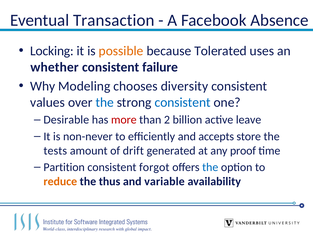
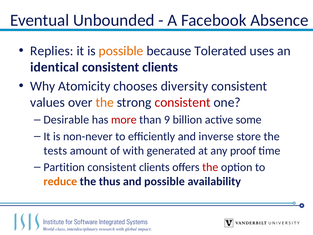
Transaction: Transaction -> Unbounded
Locking: Locking -> Replies
whether: whether -> identical
failure at (160, 67): failure -> clients
Modeling: Modeling -> Atomicity
the at (105, 102) colour: blue -> orange
consistent at (183, 102) colour: blue -> red
2: 2 -> 9
leave: leave -> some
accepts: accepts -> inverse
drift: drift -> with
forgot at (154, 167): forgot -> clients
the at (210, 167) colour: blue -> red
and variable: variable -> possible
